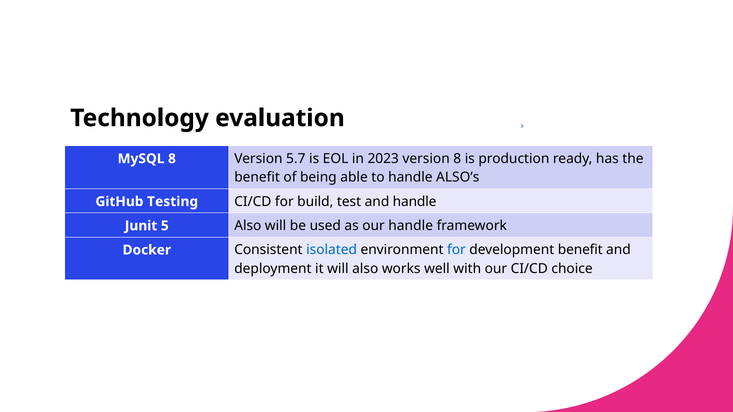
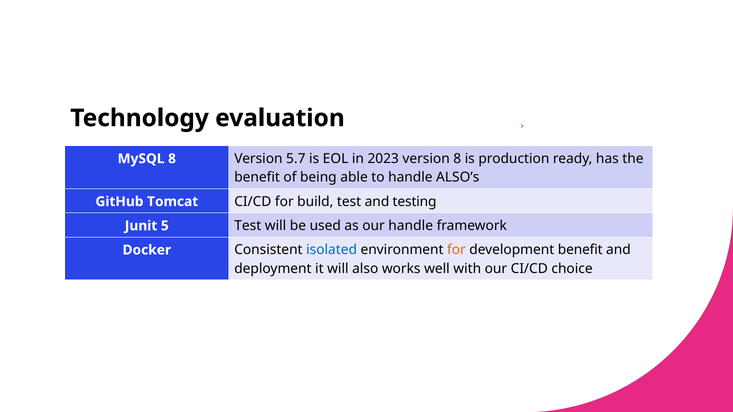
Testing: Testing -> Tomcat
and handle: handle -> testing
5 Also: Also -> Test
for at (456, 250) colour: blue -> orange
